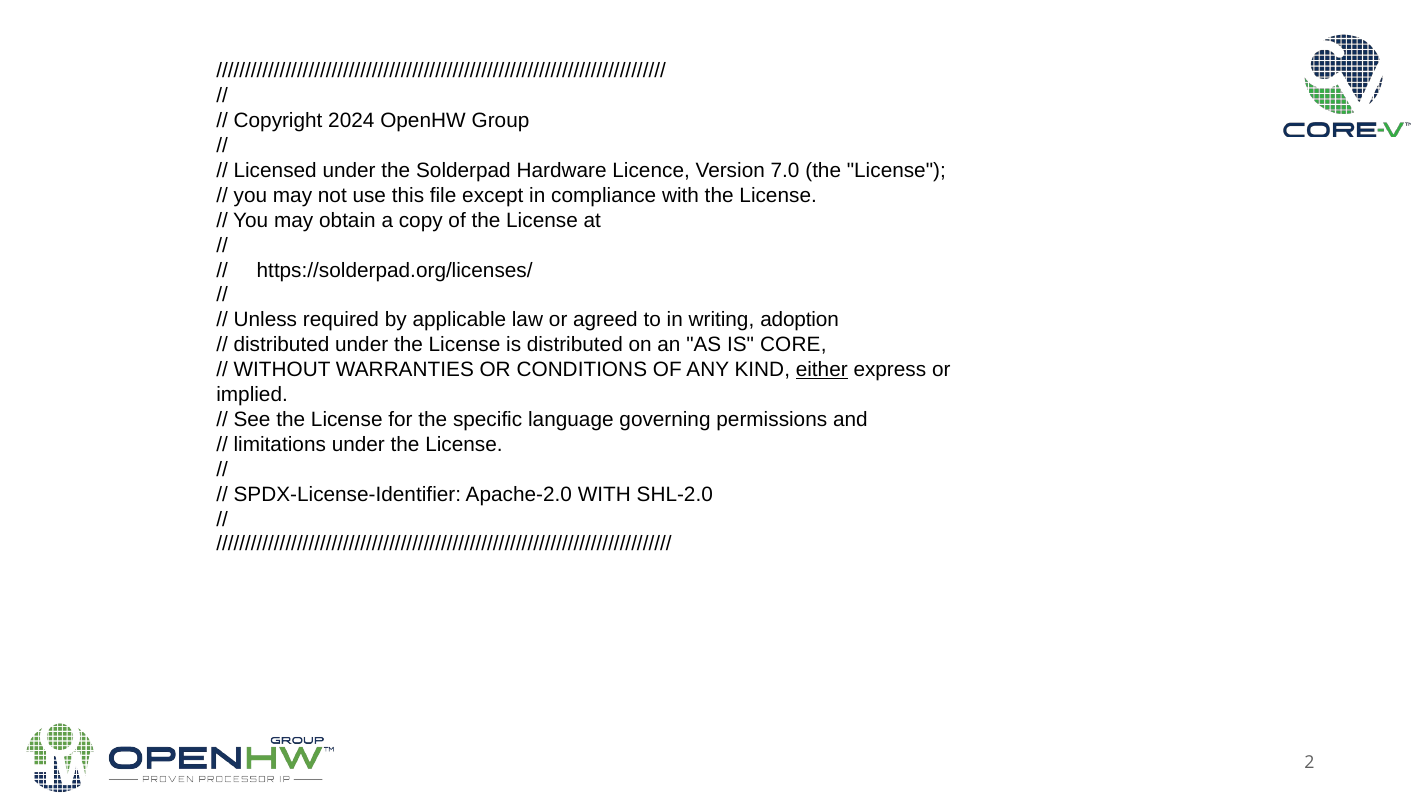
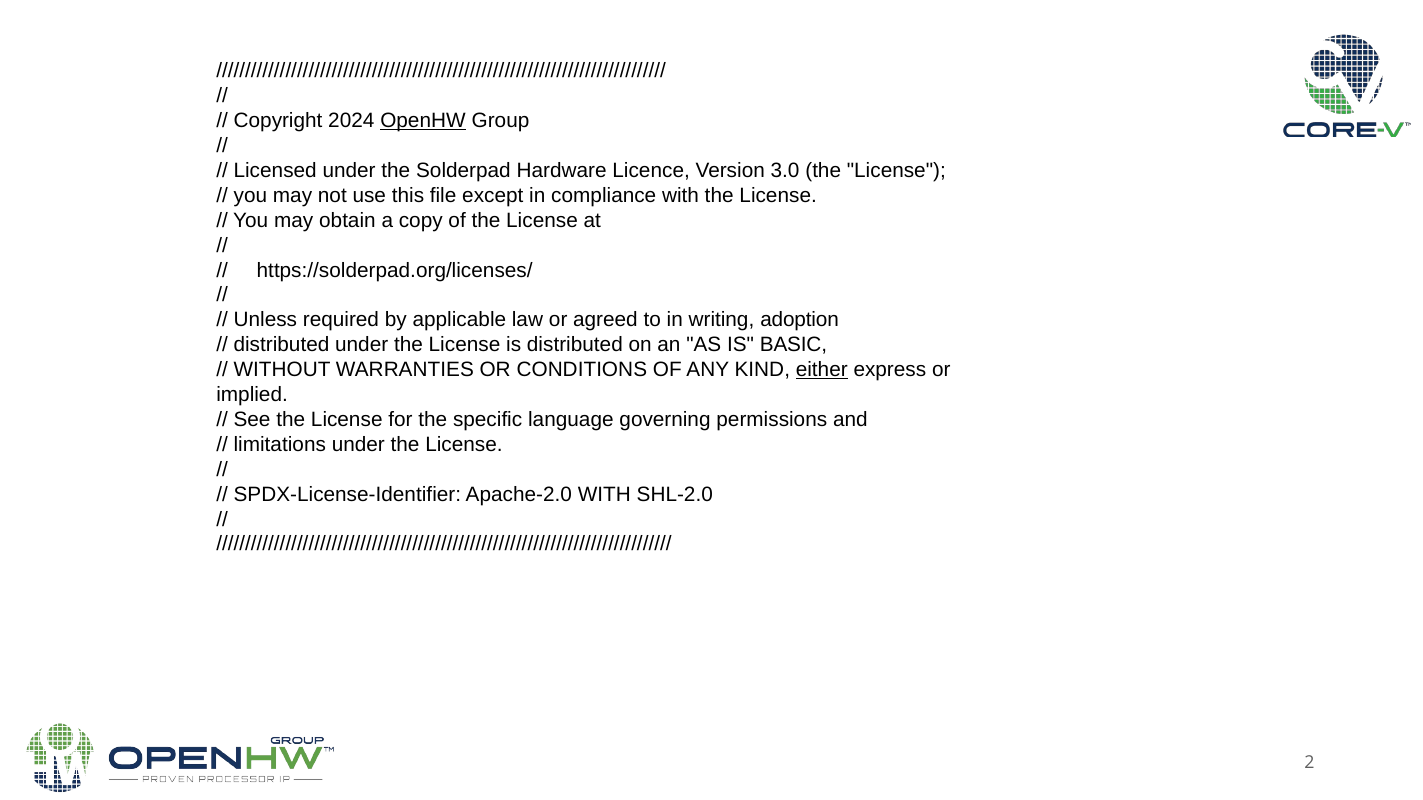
OpenHW underline: none -> present
7.0: 7.0 -> 3.0
CORE: CORE -> BASIC
